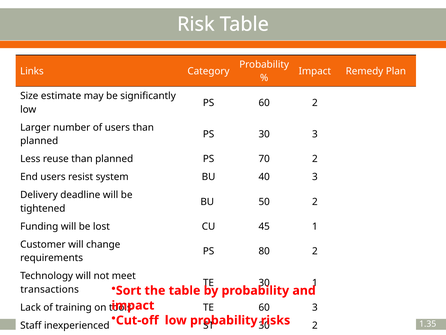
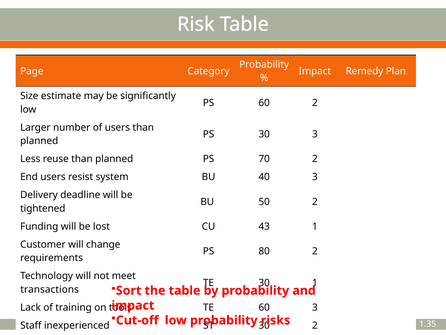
Links: Links -> Page
45: 45 -> 43
